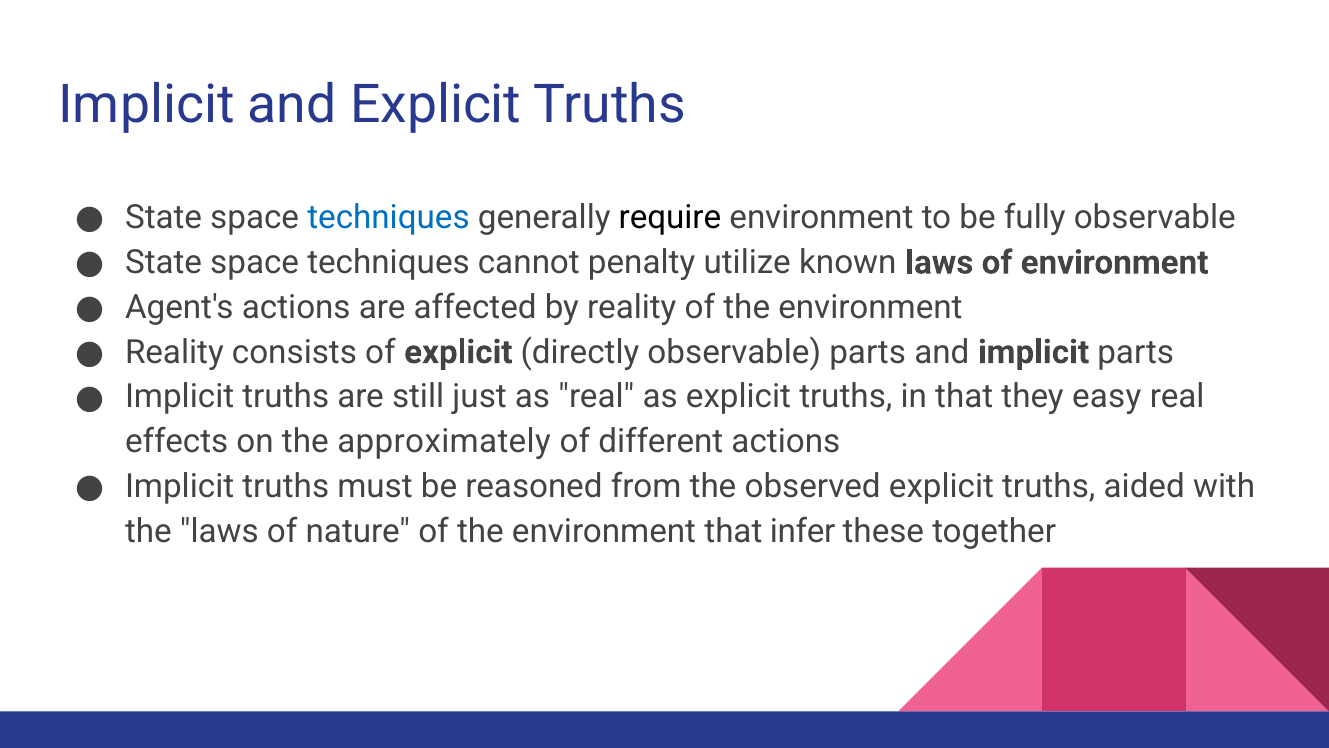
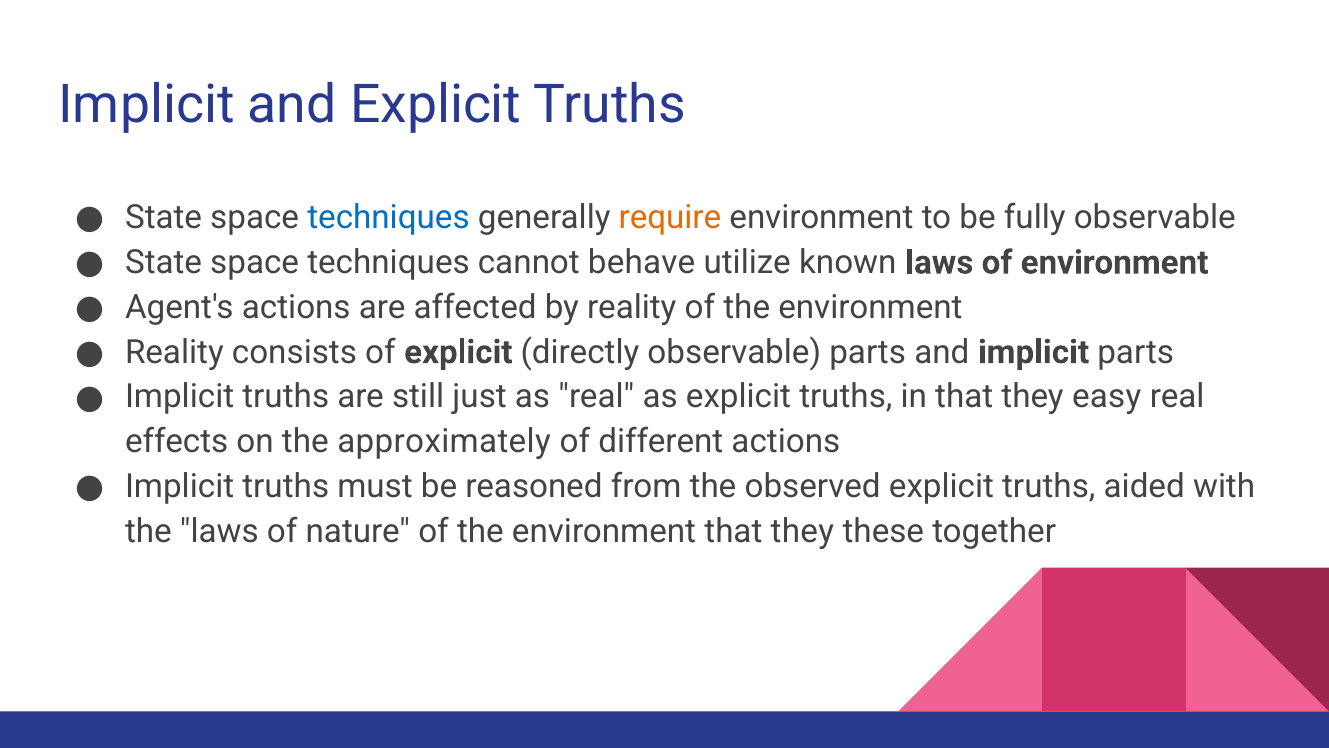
require colour: black -> orange
penalty: penalty -> behave
environment that infer: infer -> they
